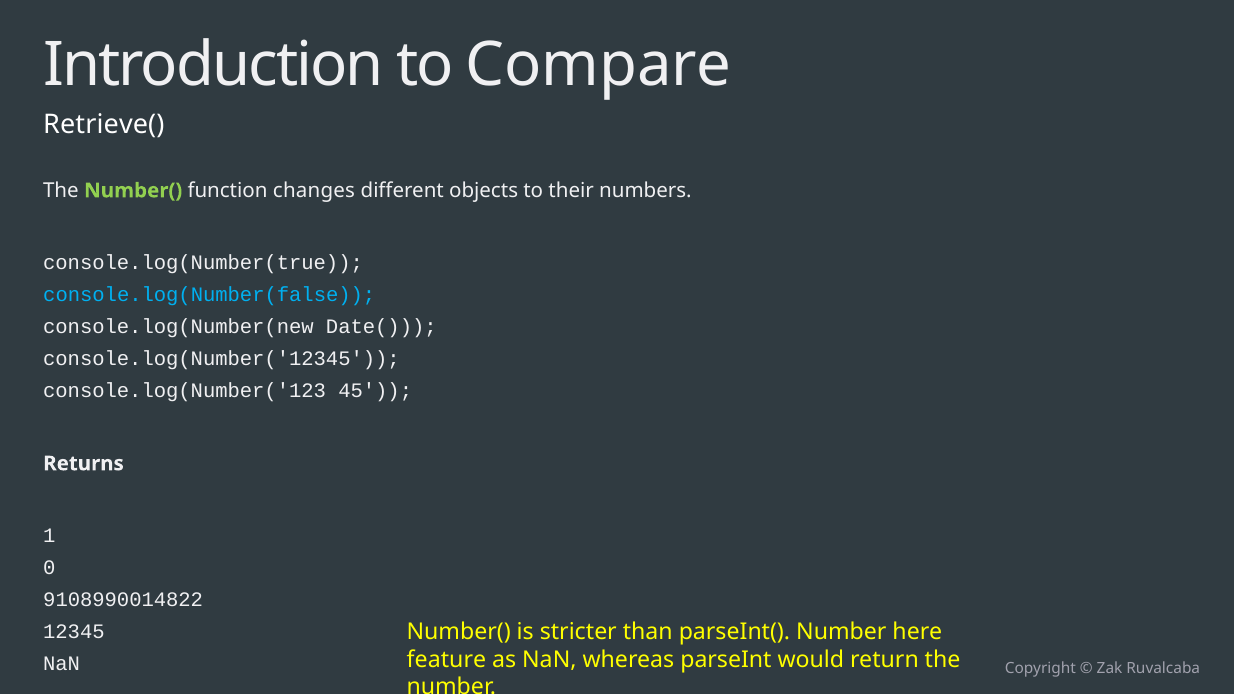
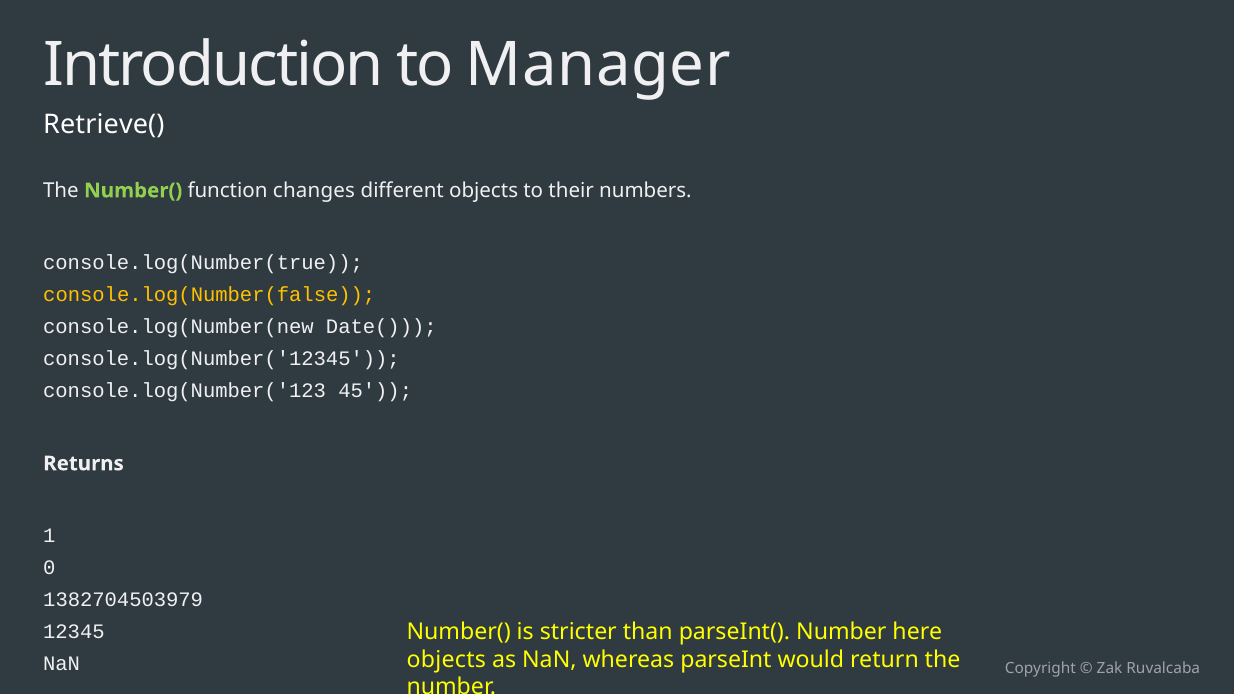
Compare: Compare -> Manager
console.log(Number(false colour: light blue -> yellow
9108990014822: 9108990014822 -> 1382704503979
feature at (446, 659): feature -> objects
